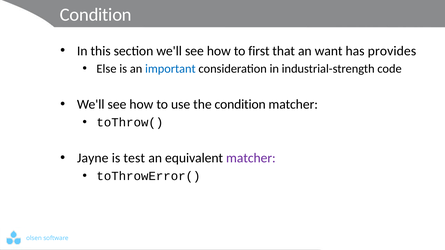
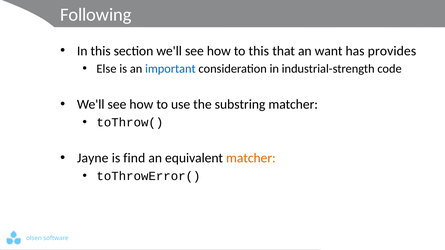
Condition at (96, 15): Condition -> Following
to first: first -> this
the condition: condition -> substring
test: test -> find
matcher at (251, 158) colour: purple -> orange
